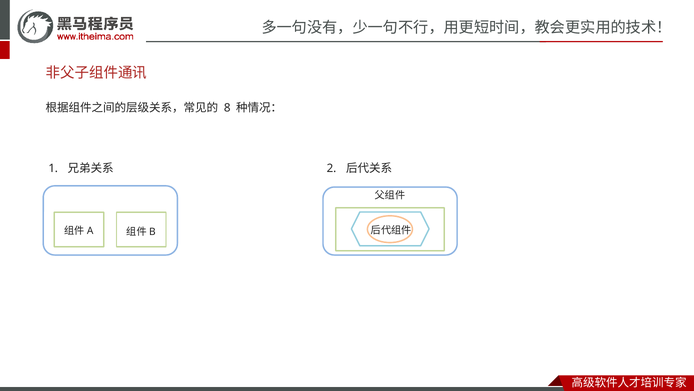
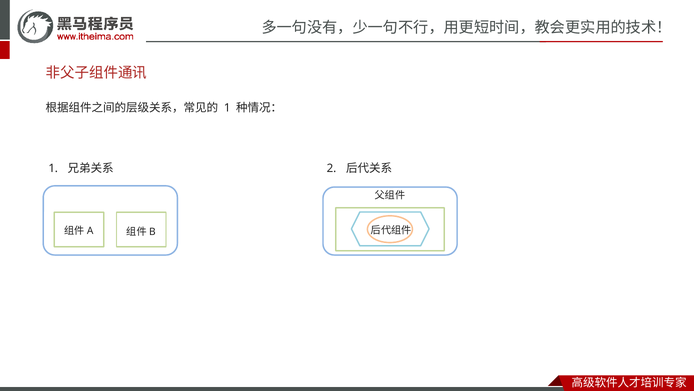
8 at (227, 108): 8 -> 1
